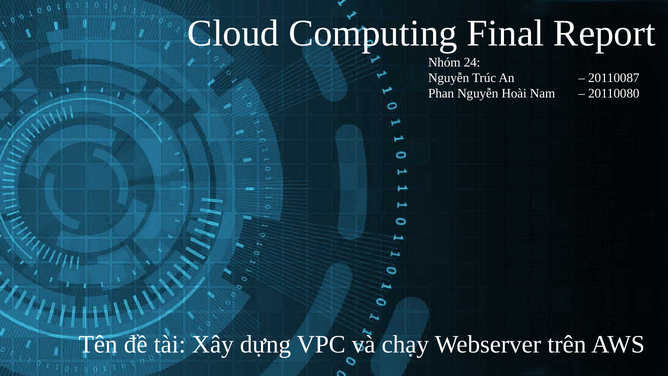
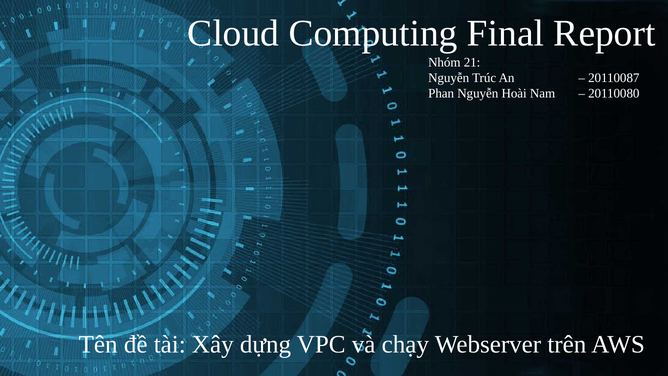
24: 24 -> 21
